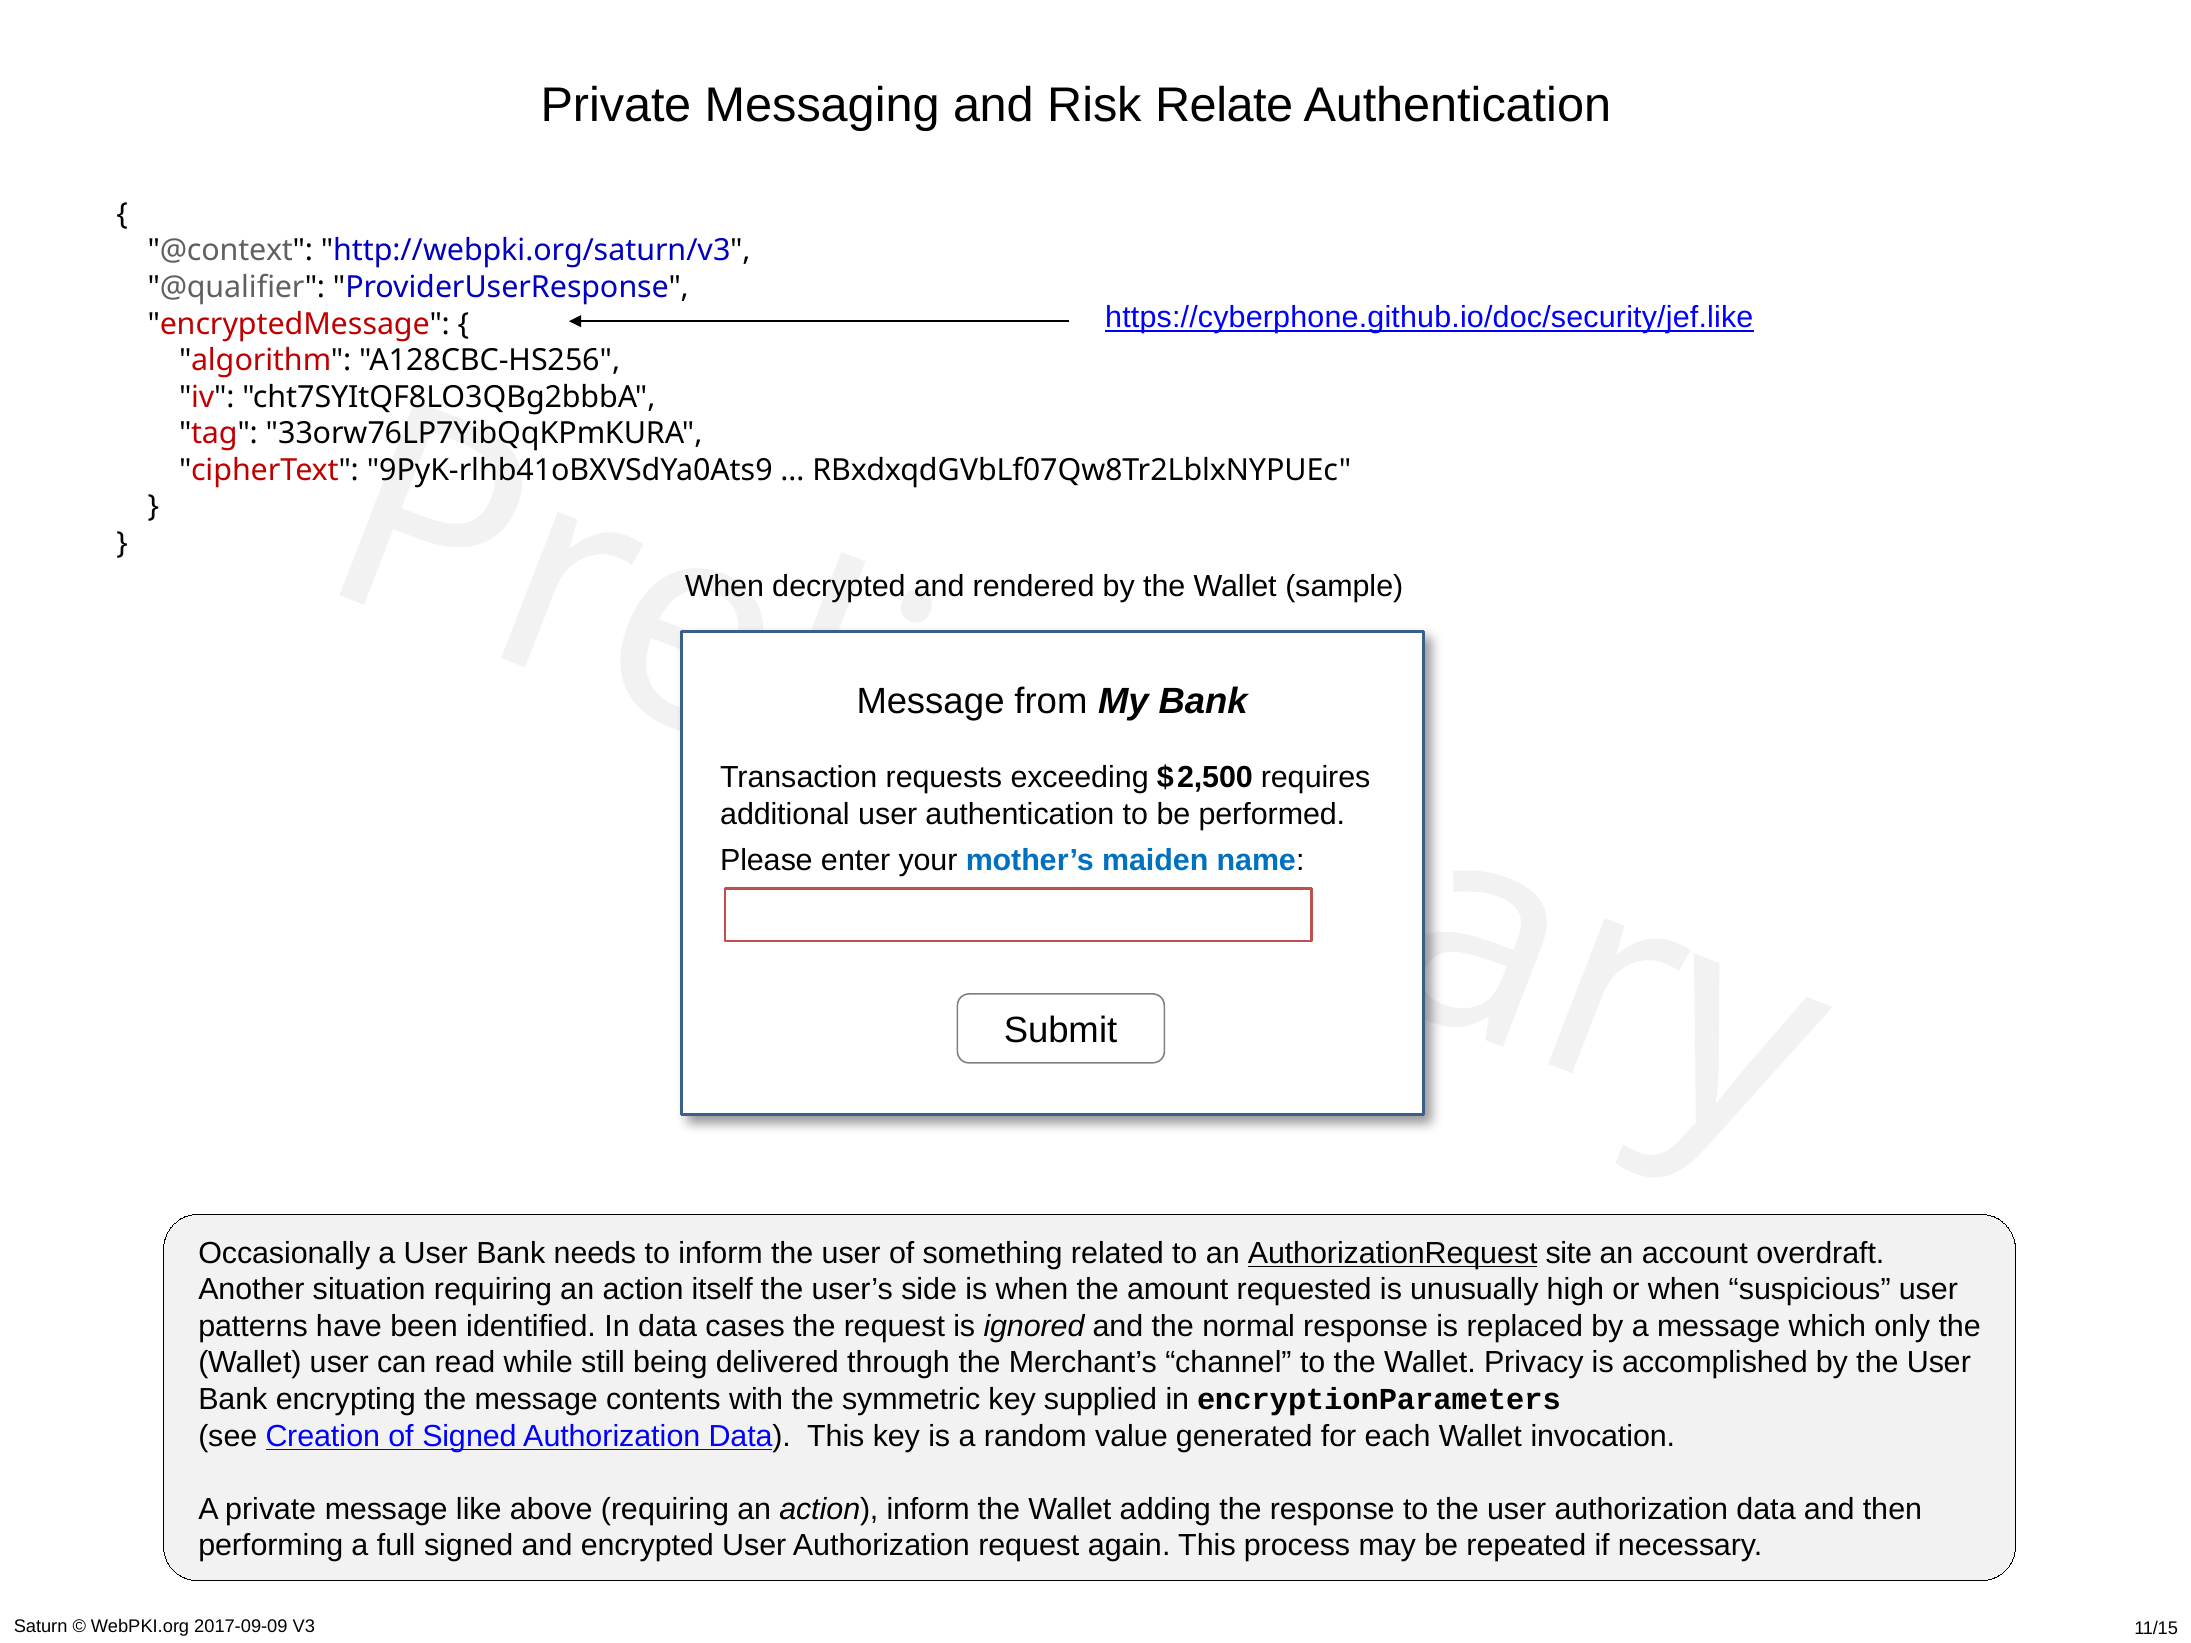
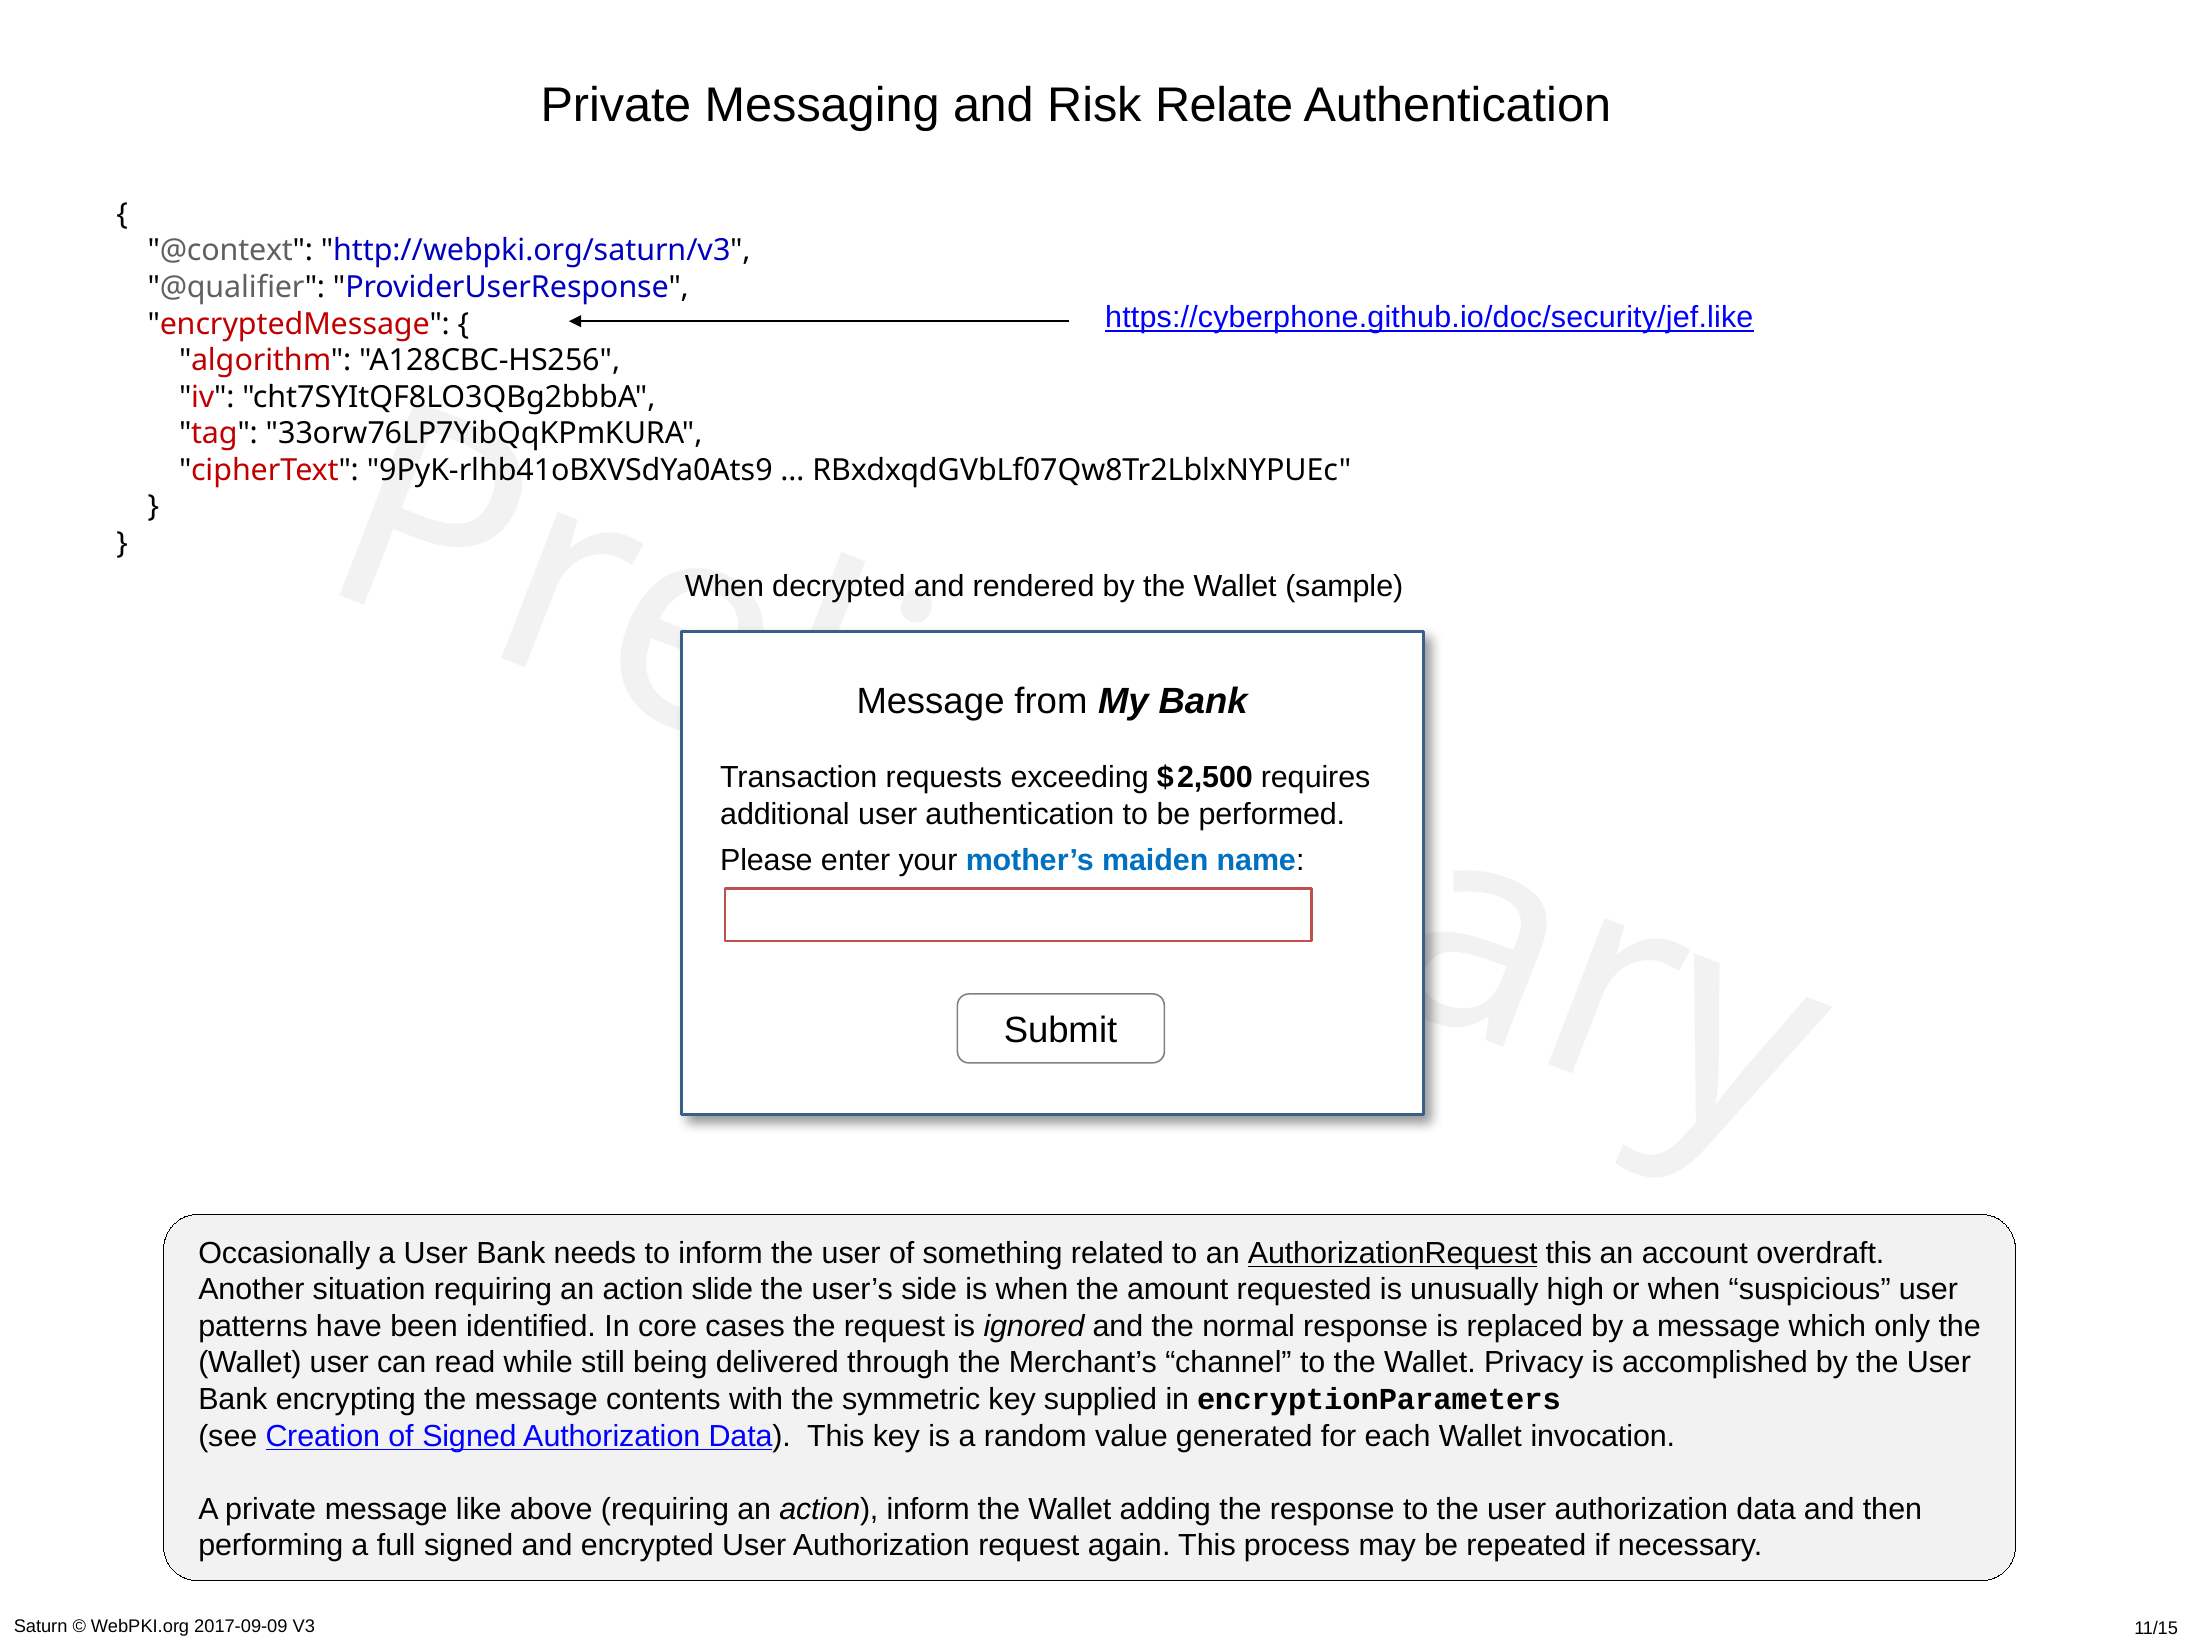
AuthorizationRequest site: site -> this
itself: itself -> slide
In data: data -> core
